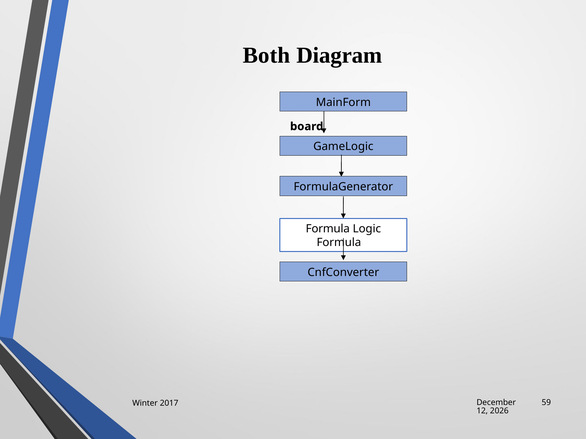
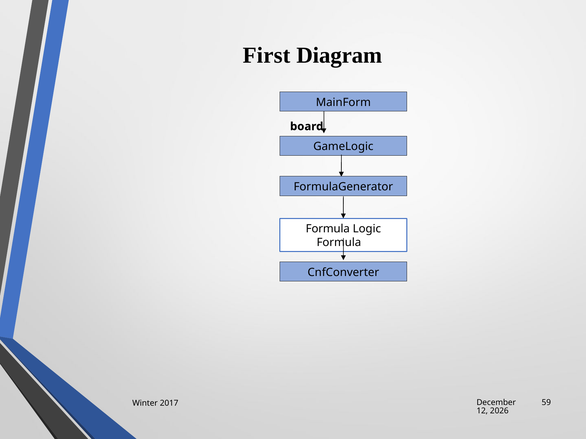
Both: Both -> First
